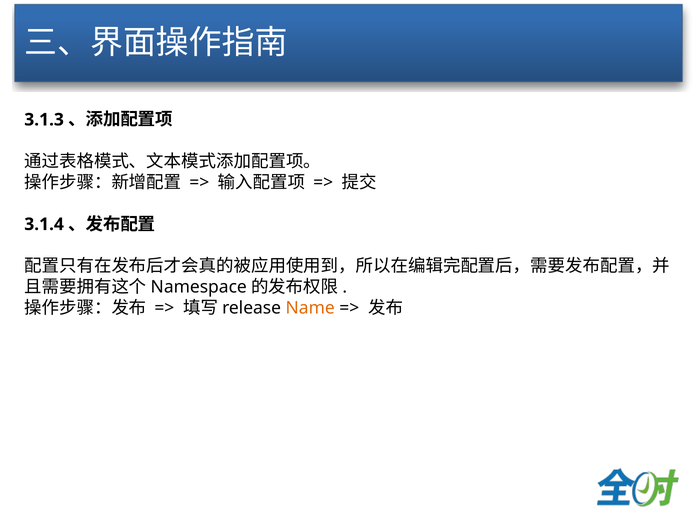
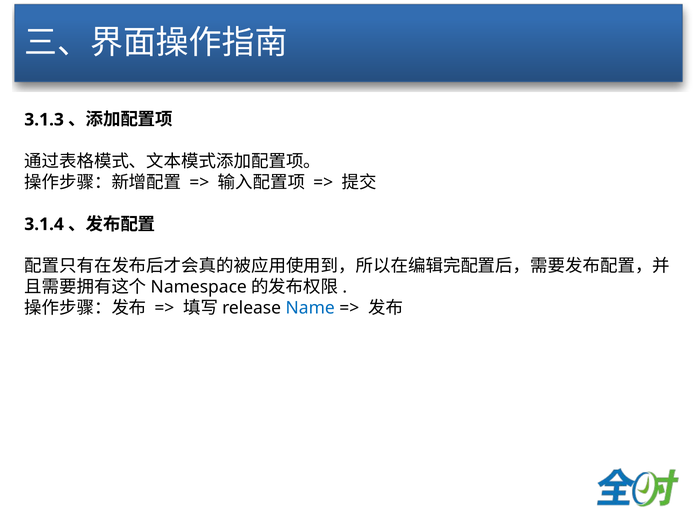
Name colour: orange -> blue
